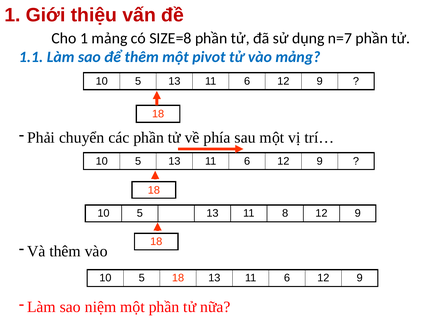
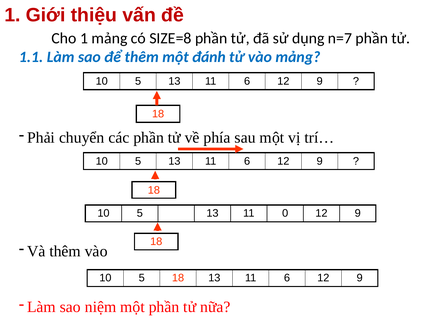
pivot: pivot -> đánh
8: 8 -> 0
